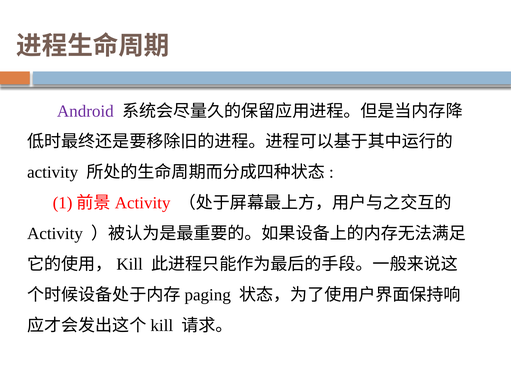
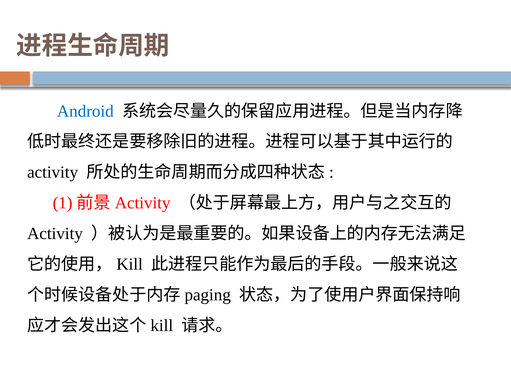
Android colour: purple -> blue
